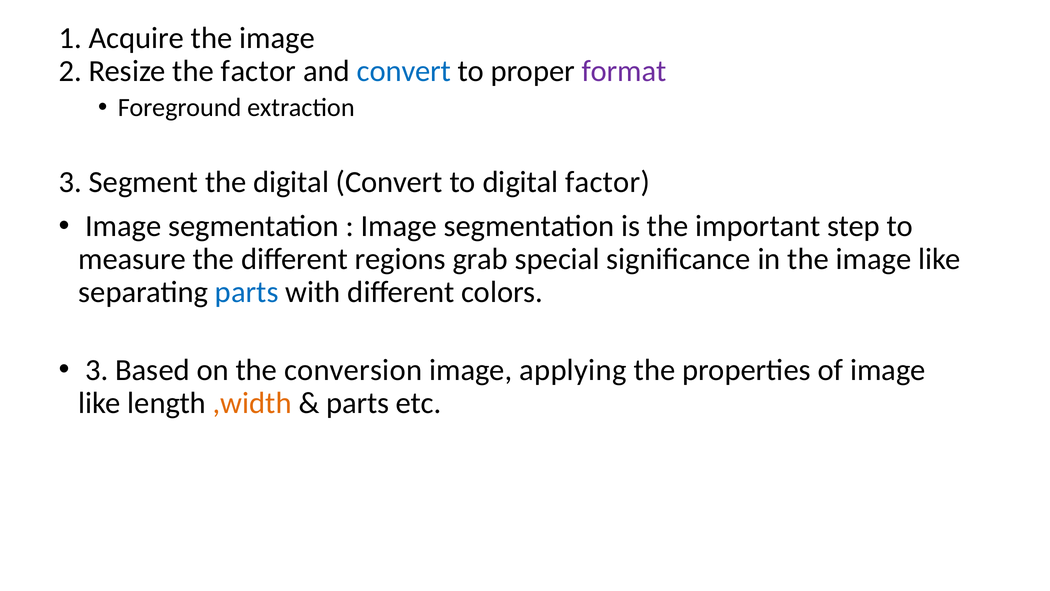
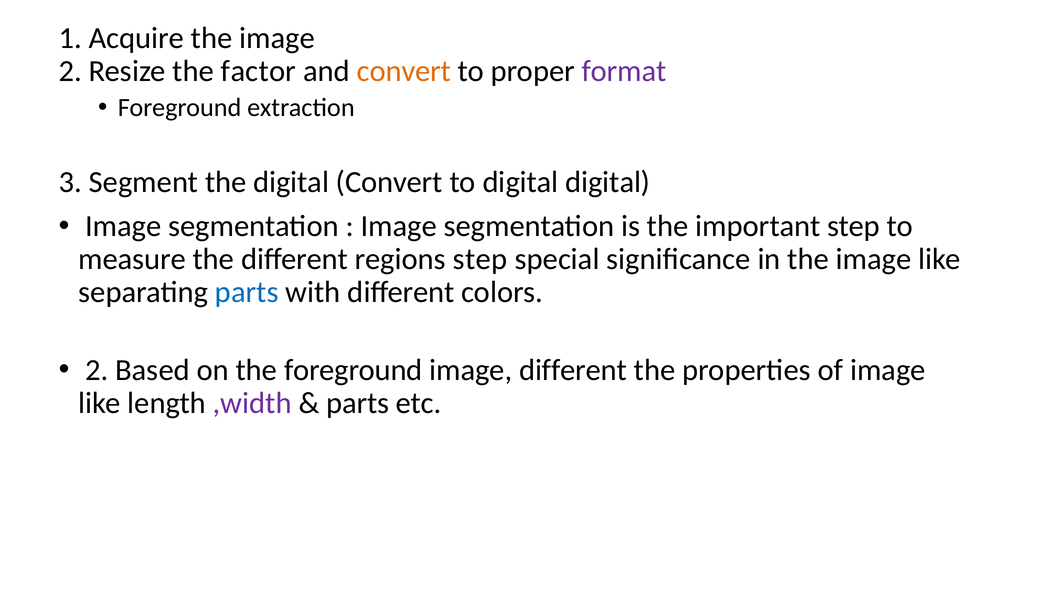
convert at (404, 71) colour: blue -> orange
digital factor: factor -> digital
regions grab: grab -> step
3 at (97, 370): 3 -> 2
the conversion: conversion -> foreground
image applying: applying -> different
,width colour: orange -> purple
